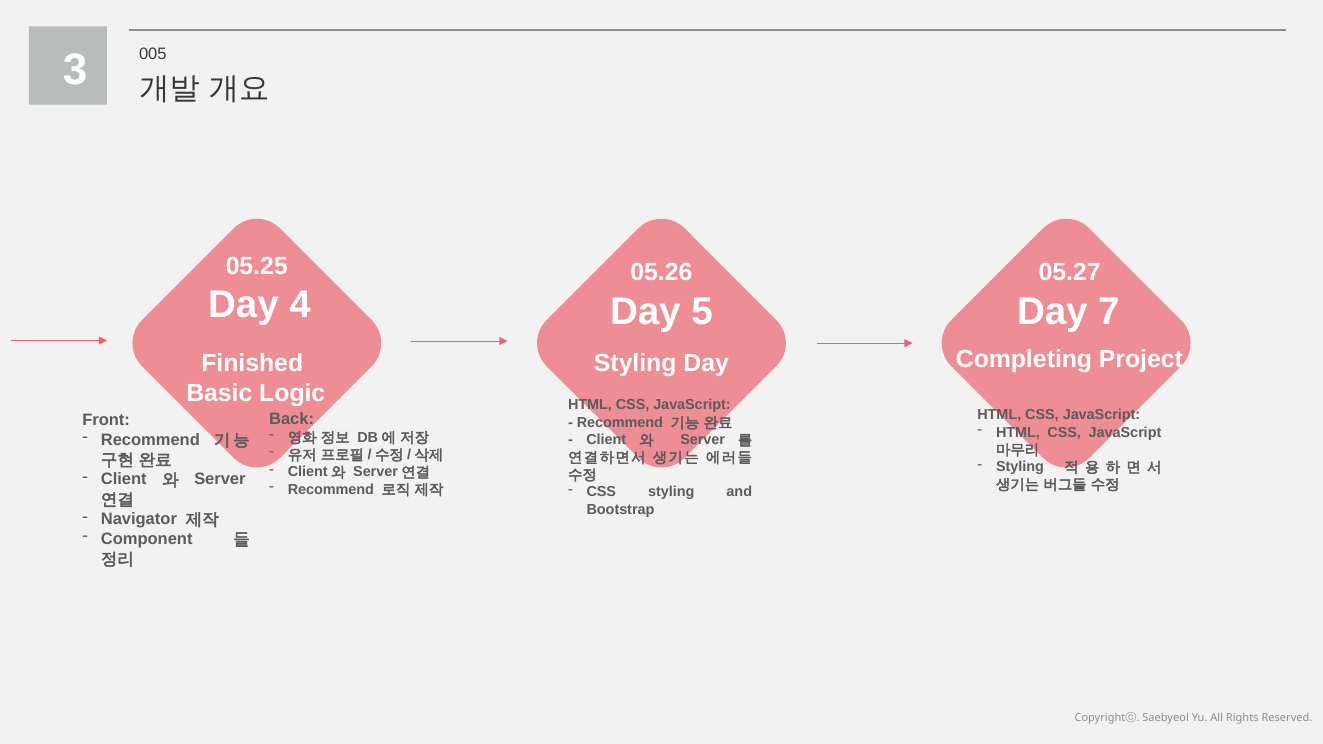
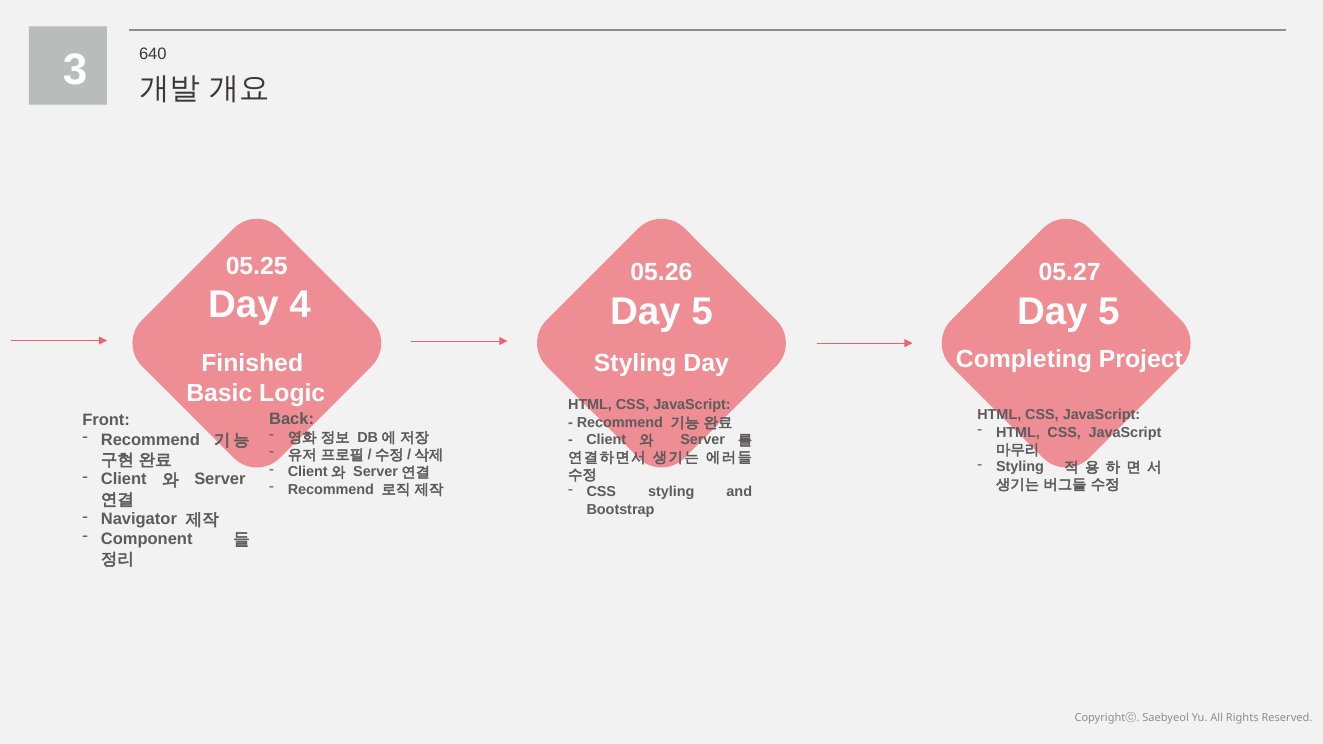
005: 005 -> 640
7 at (1109, 312): 7 -> 5
